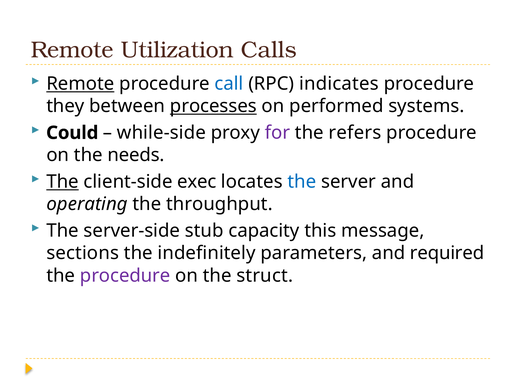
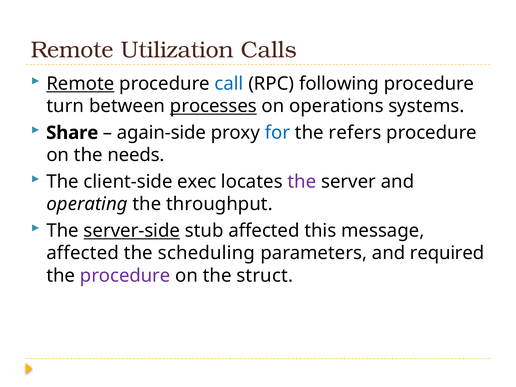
indicates: indicates -> following
they: they -> turn
performed: performed -> operations
Could: Could -> Share
while-side: while-side -> again-side
for colour: purple -> blue
The at (63, 182) underline: present -> none
the at (302, 182) colour: blue -> purple
server-side underline: none -> present
stub capacity: capacity -> affected
sections at (83, 253): sections -> affected
indefinitely: indefinitely -> scheduling
